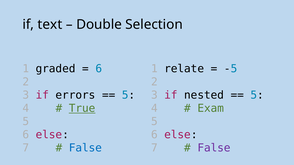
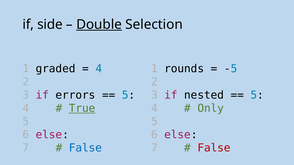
text: text -> side
Double underline: none -> present
6 at (99, 69): 6 -> 4
relate: relate -> rounds
Exam: Exam -> Only
False at (214, 148) colour: purple -> red
